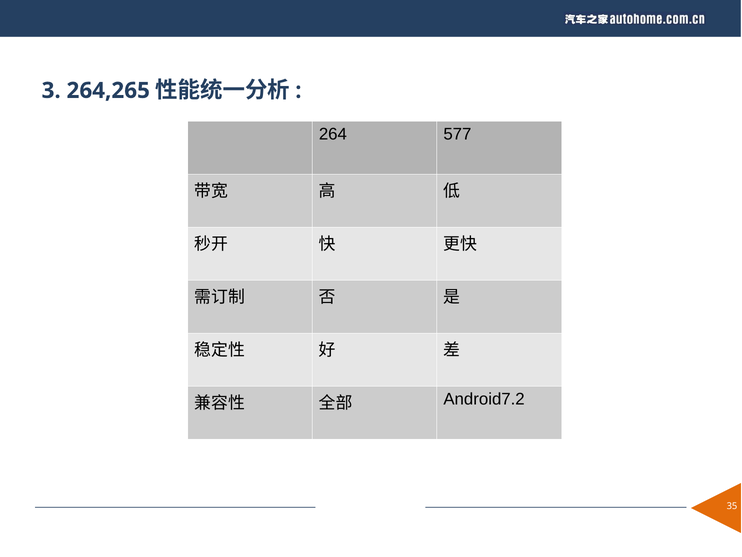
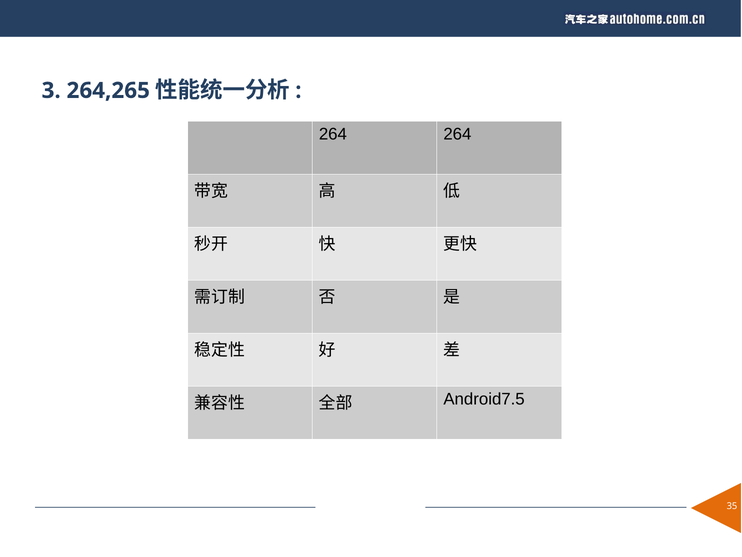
264 577: 577 -> 264
Android7.2: Android7.2 -> Android7.5
